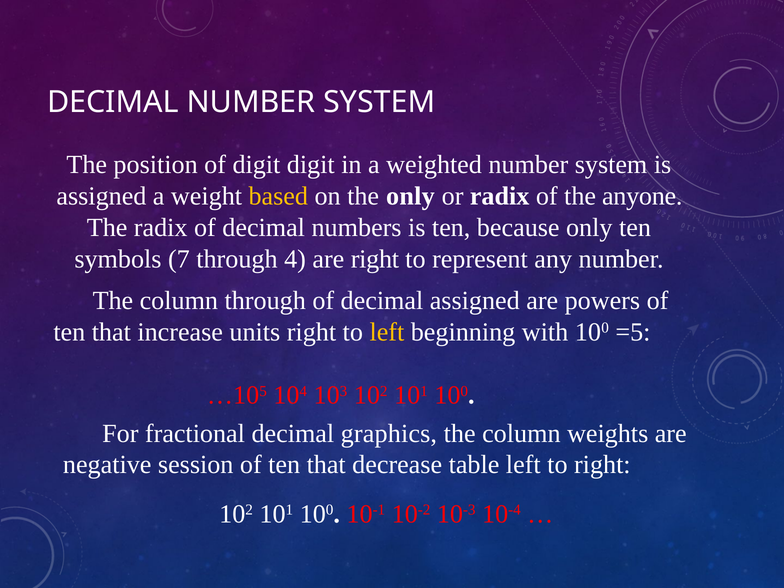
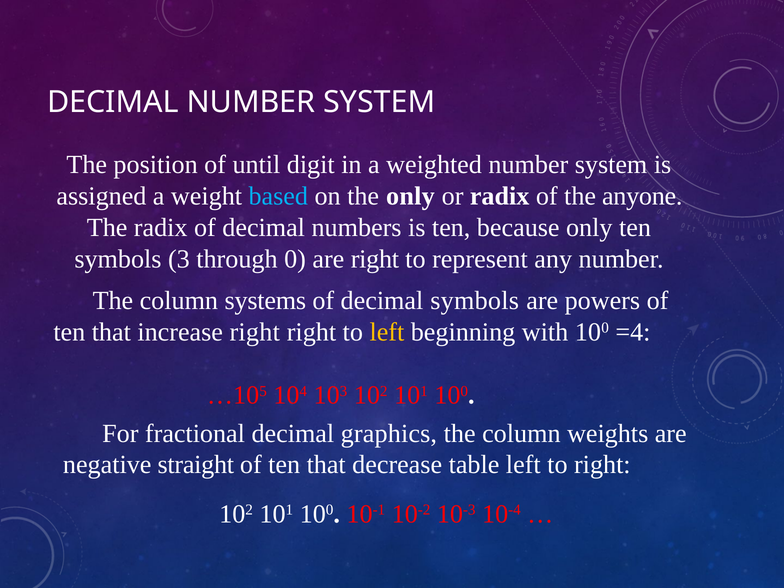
of digit: digit -> until
based colour: yellow -> light blue
7: 7 -> 3
4: 4 -> 0
column through: through -> systems
decimal assigned: assigned -> symbols
increase units: units -> right
=5: =5 -> =4
session: session -> straight
